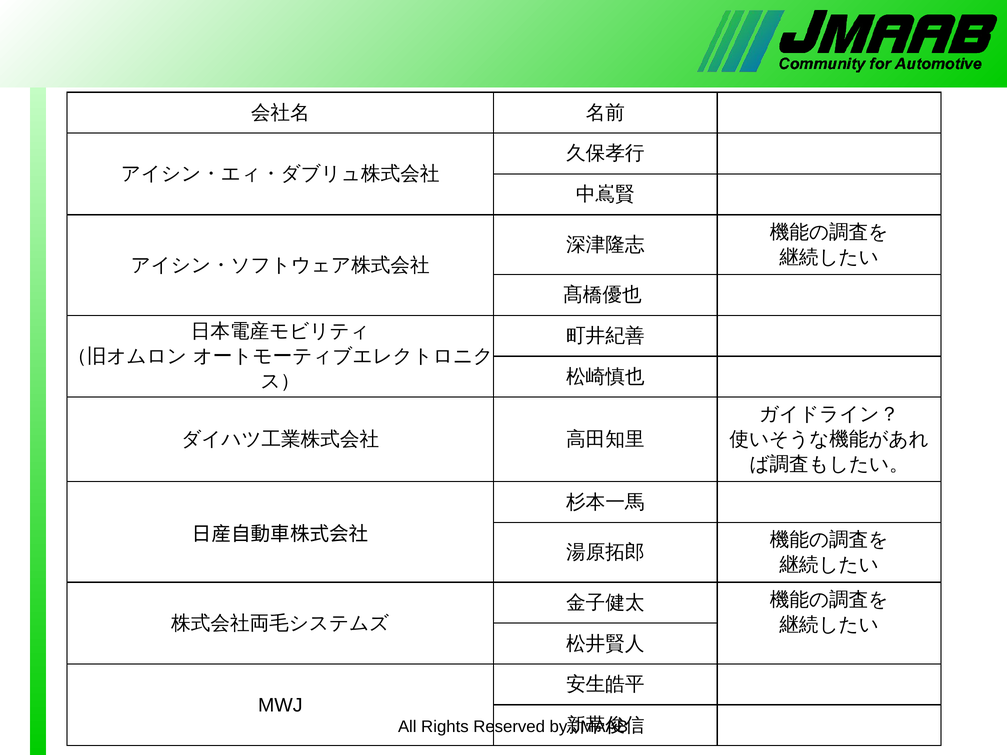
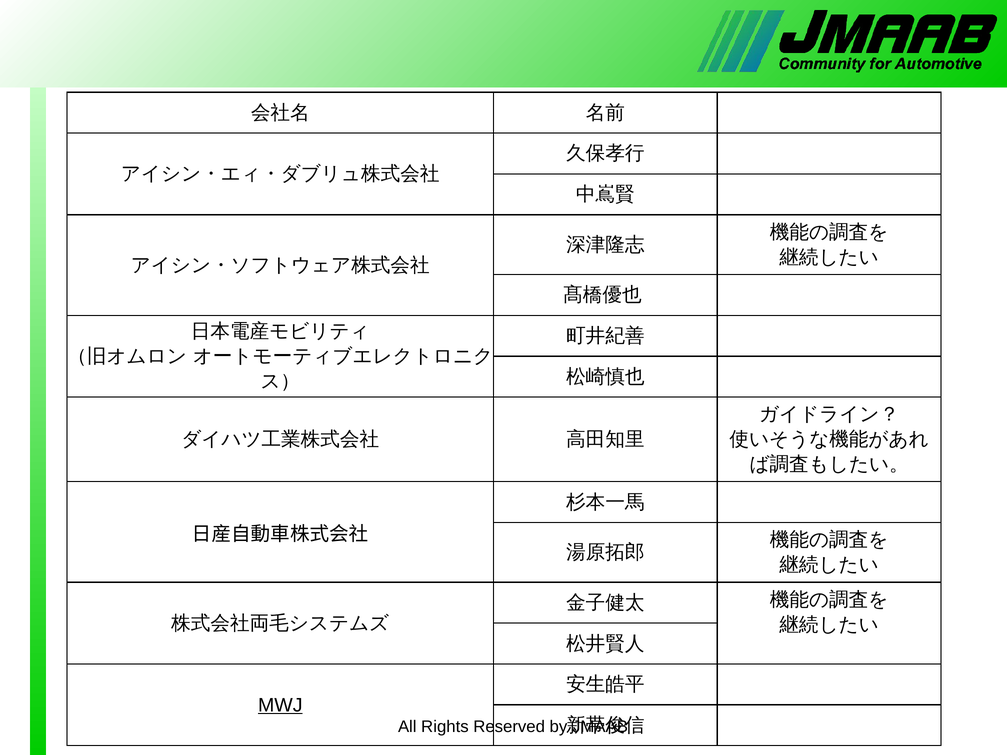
MWJ underline: none -> present
